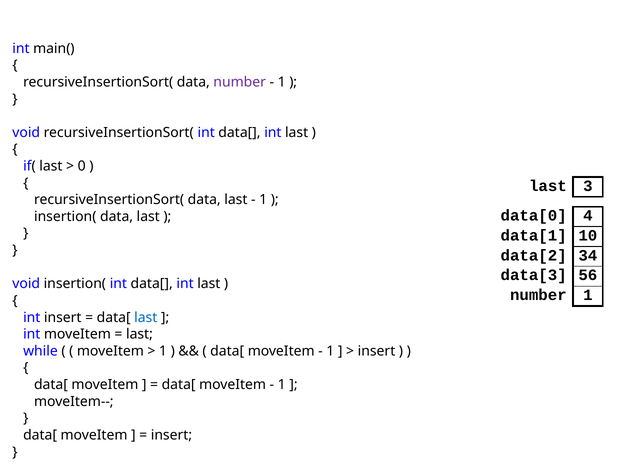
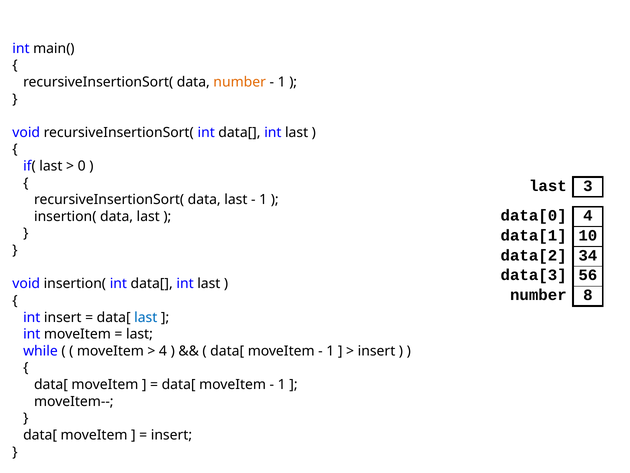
number at (240, 82) colour: purple -> orange
number 1: 1 -> 8
1 at (163, 351): 1 -> 4
